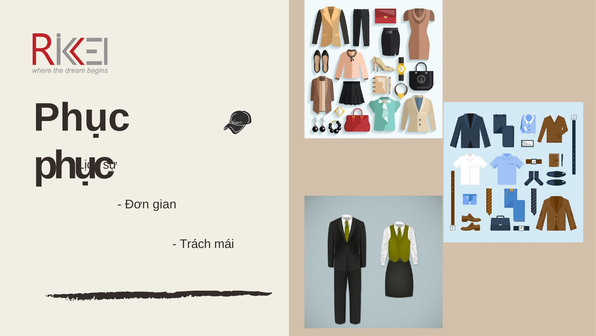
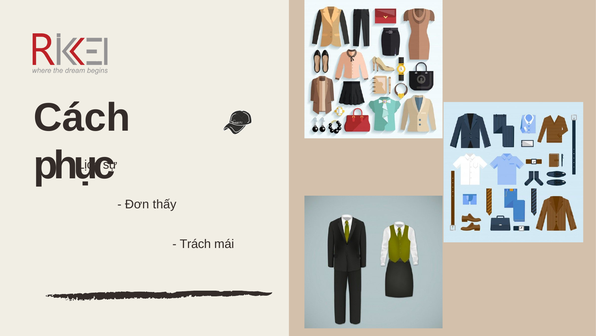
Phục at (82, 117): Phục -> Cách
gian: gian -> thấy
